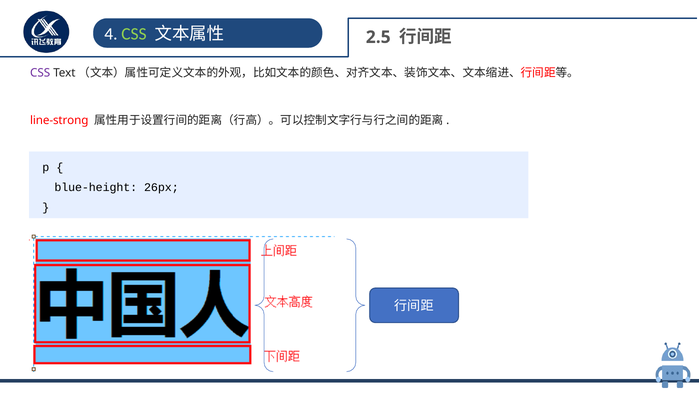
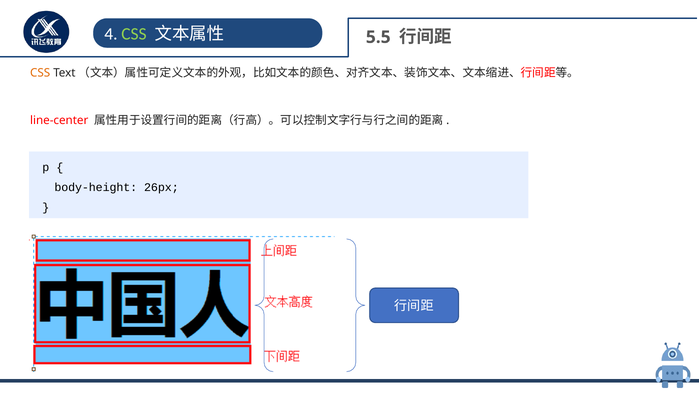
2.5: 2.5 -> 5.5
CSS at (40, 73) colour: purple -> orange
line-strong: line-strong -> line-center
blue-height: blue-height -> body-height
